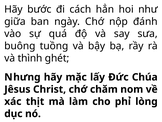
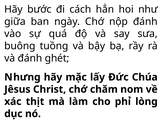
và thình: thình -> đánh
